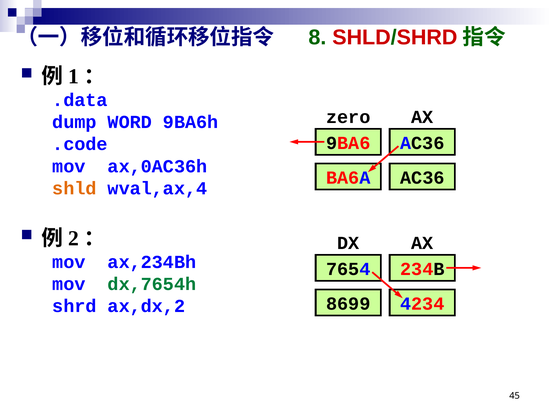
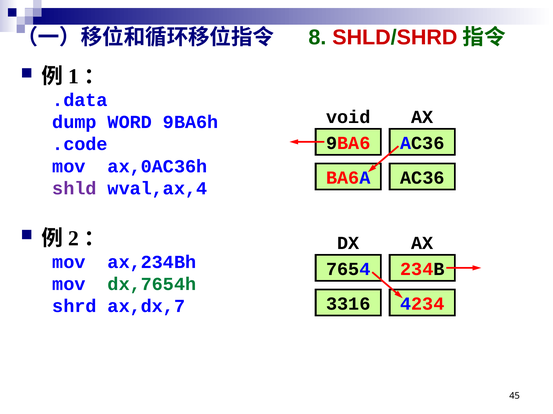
zero: zero -> void
shld colour: orange -> purple
8699: 8699 -> 3316
ax,dx,2: ax,dx,2 -> ax,dx,7
